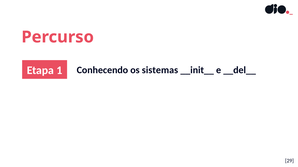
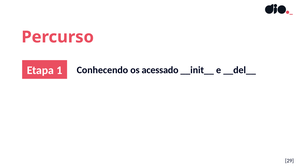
sistemas: sistemas -> acessado
